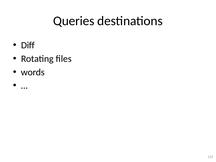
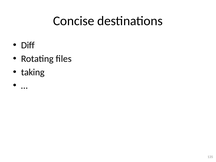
Queries: Queries -> Concise
words: words -> taking
